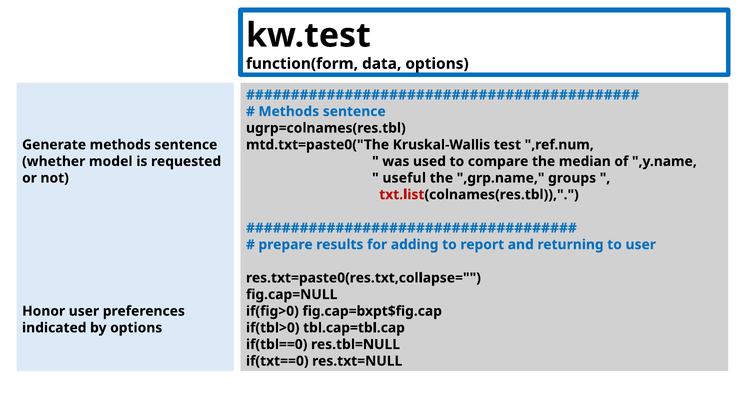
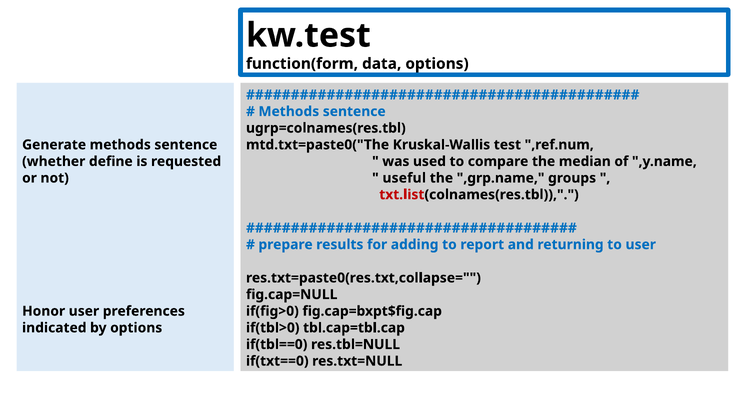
model: model -> define
